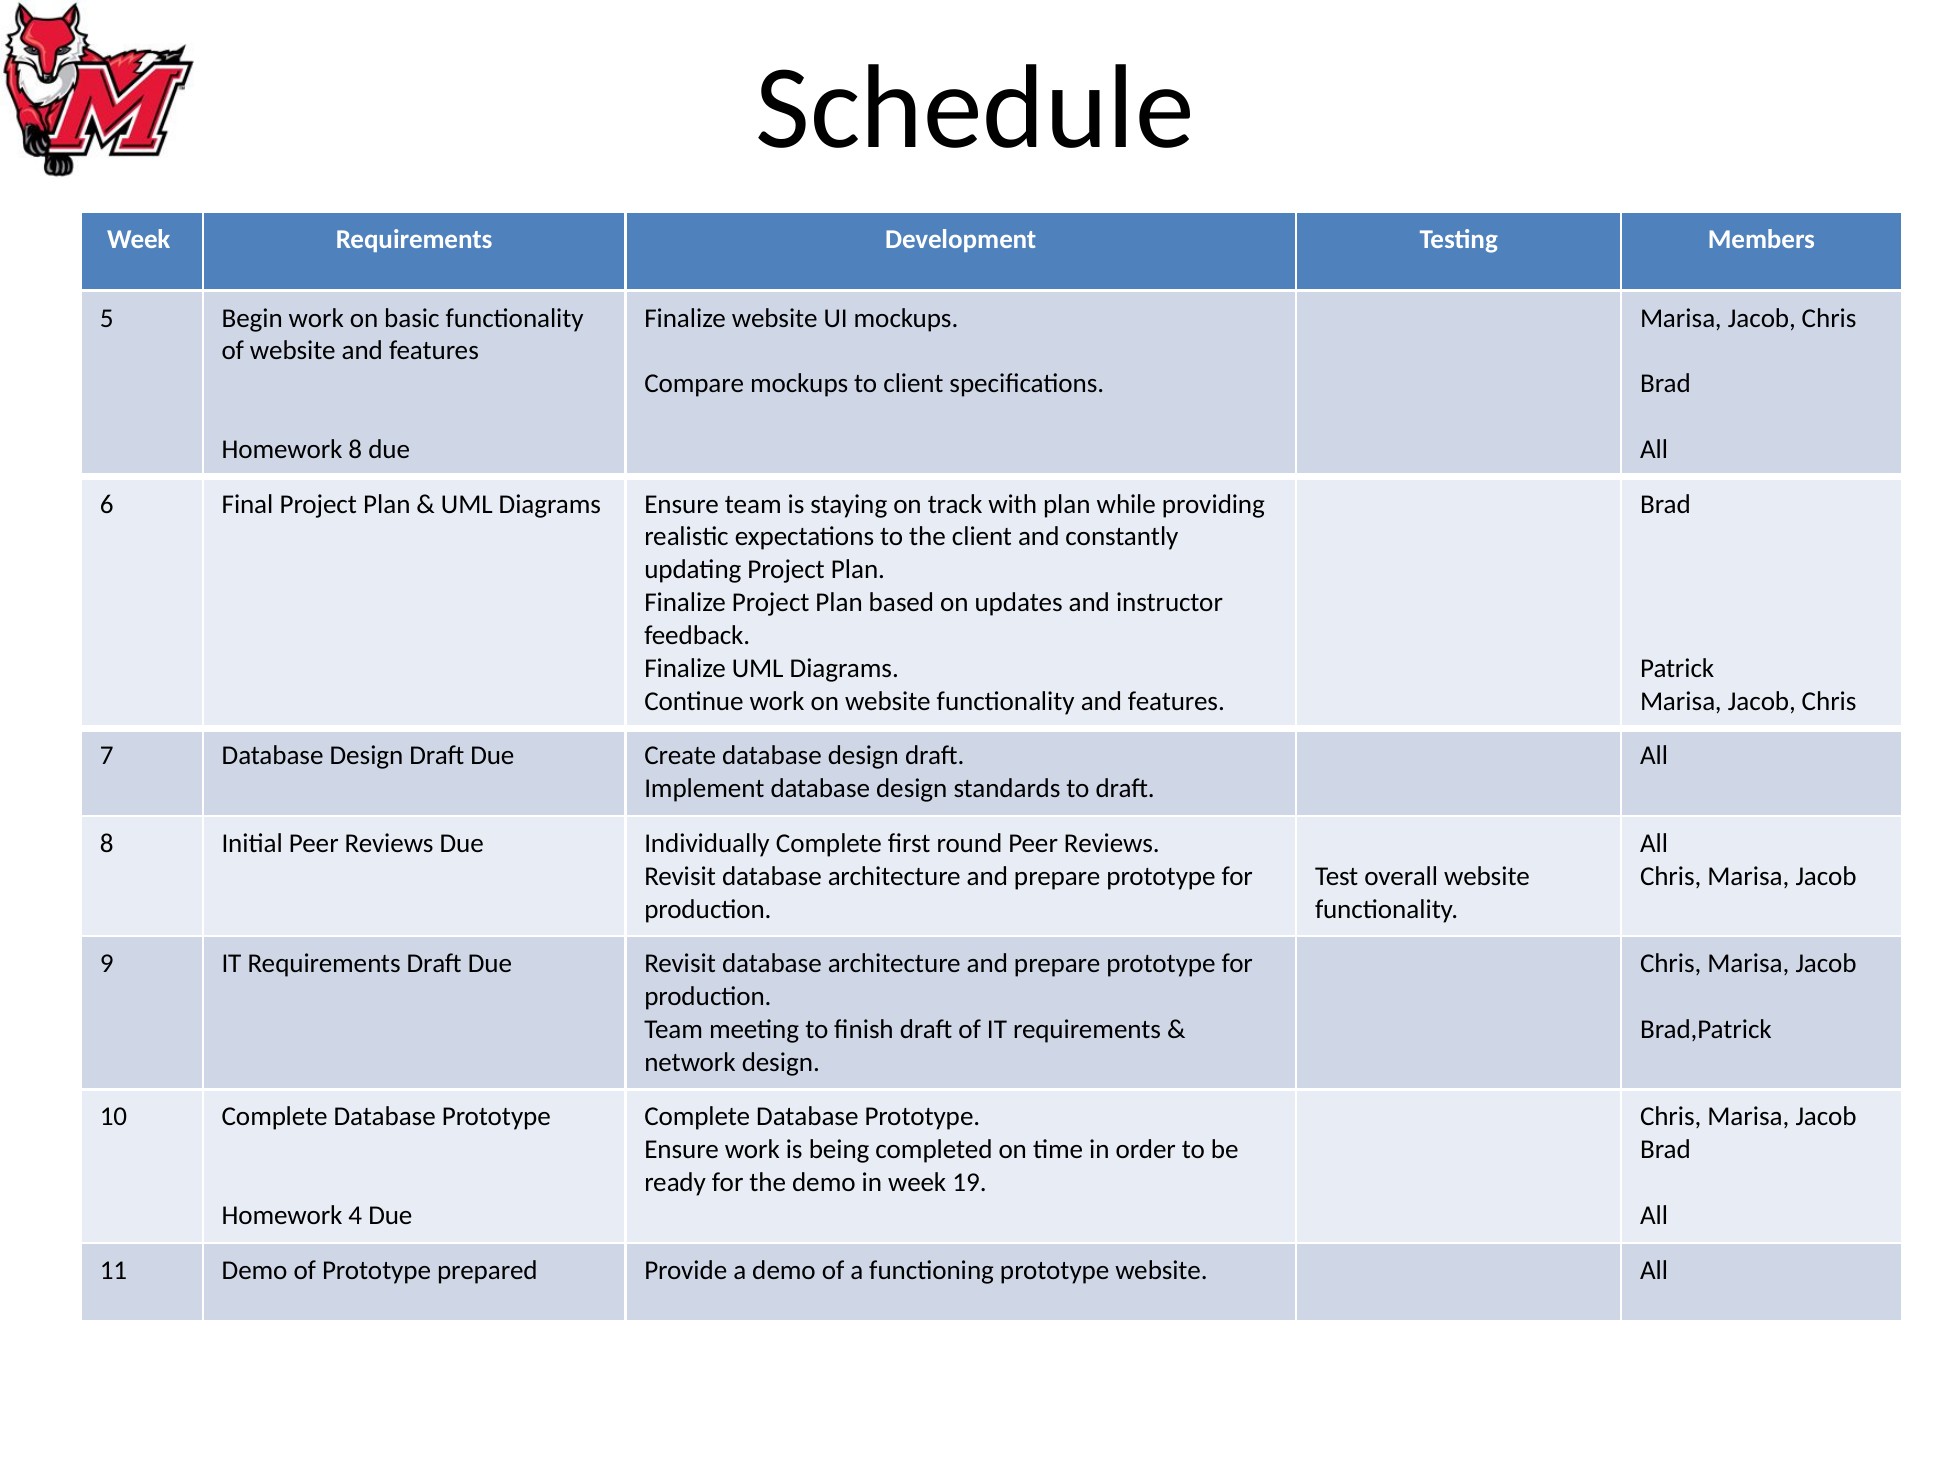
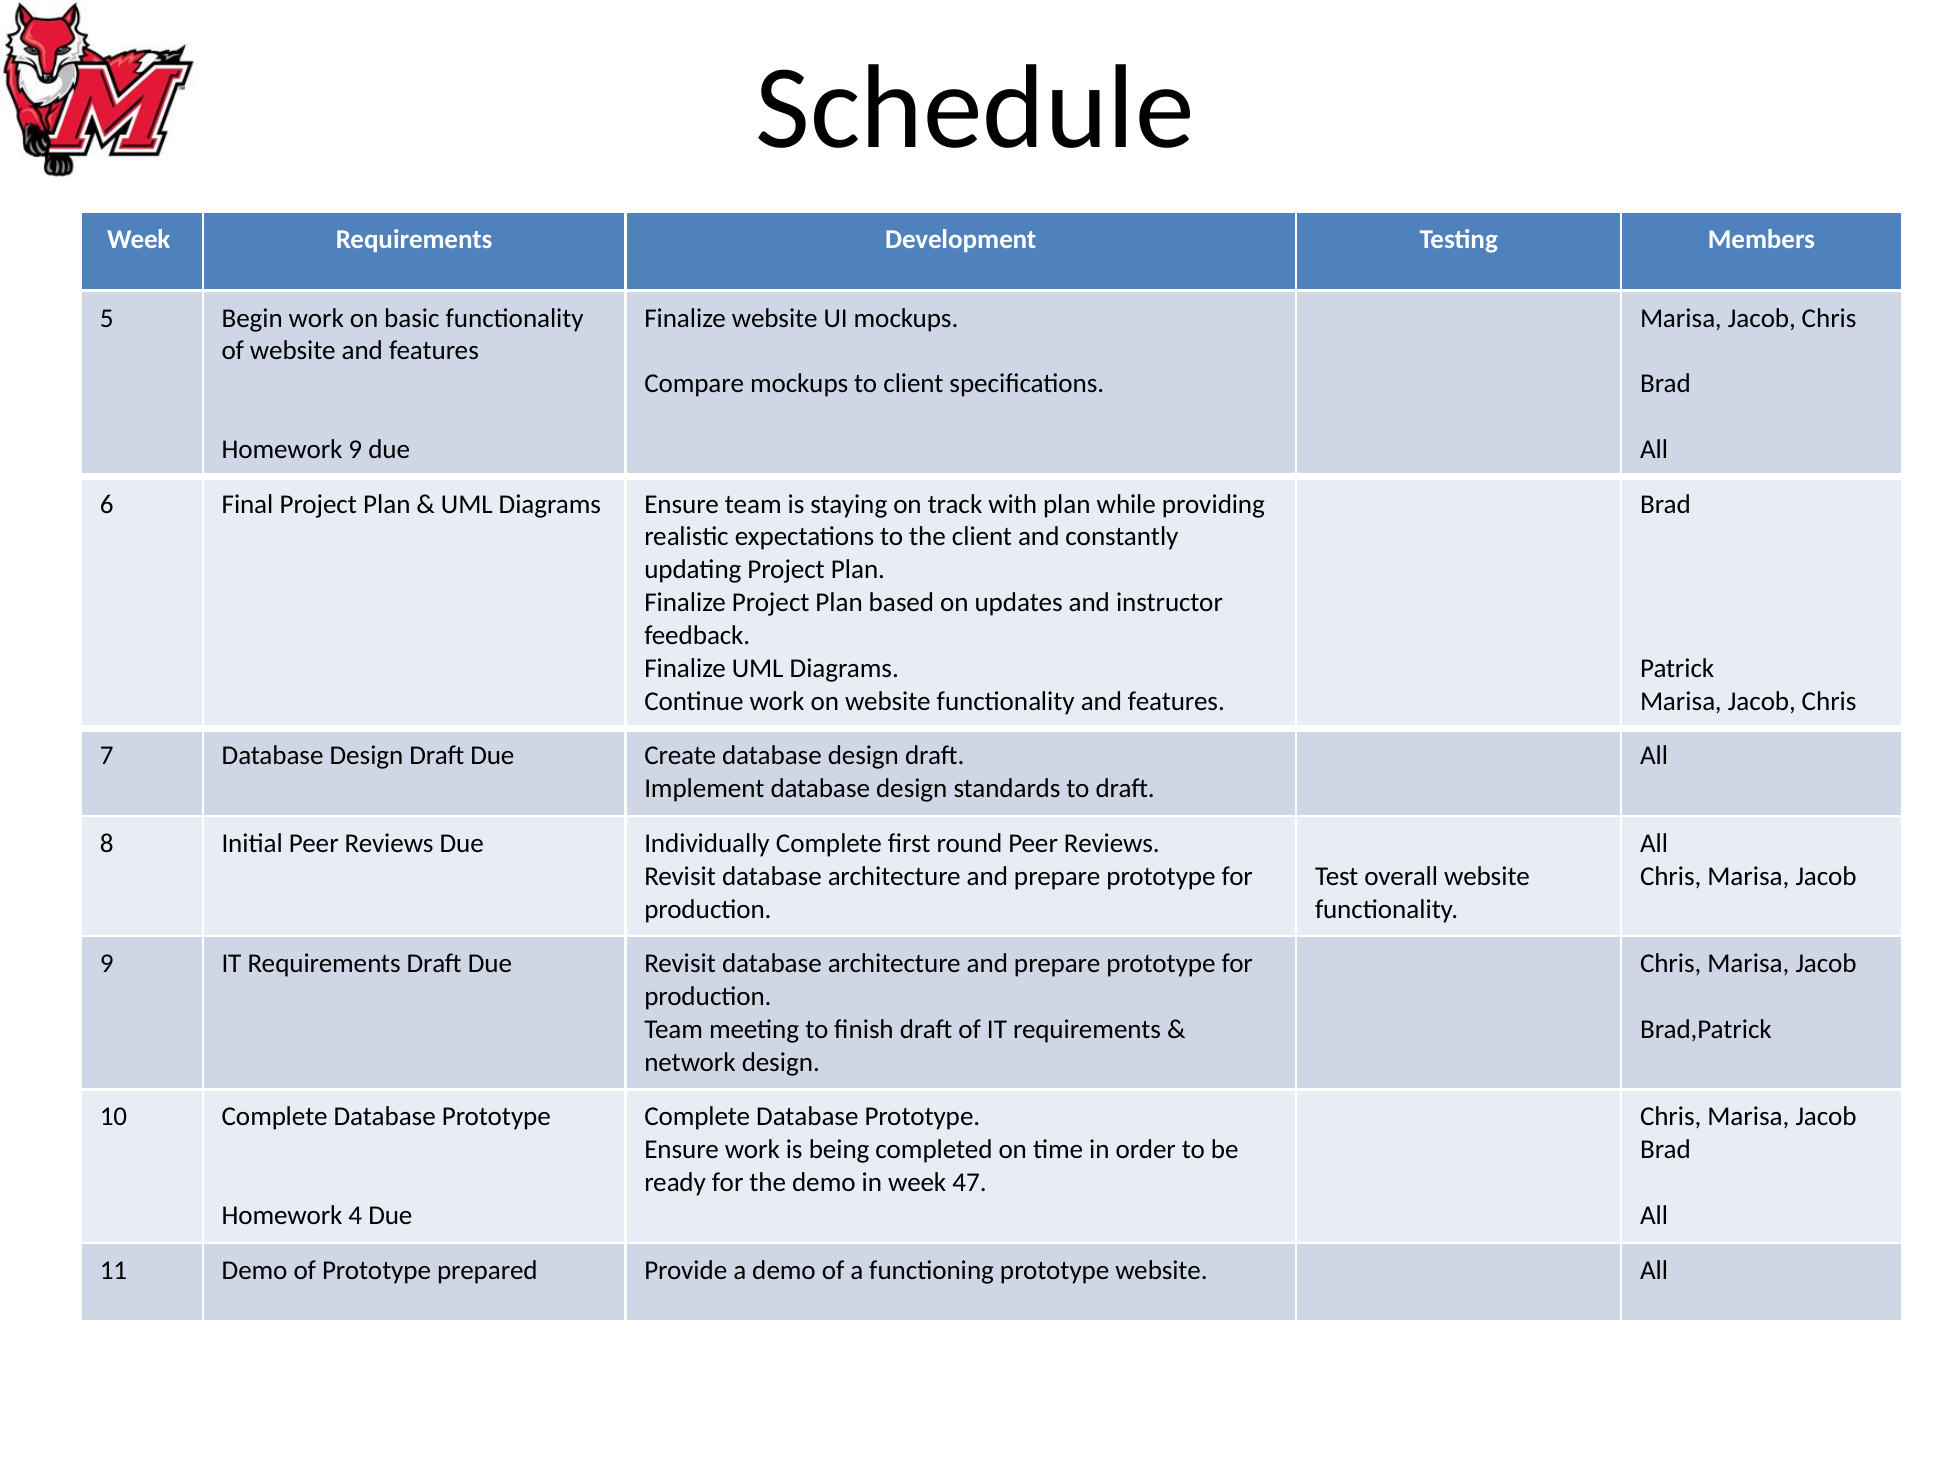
Homework 8: 8 -> 9
19: 19 -> 47
